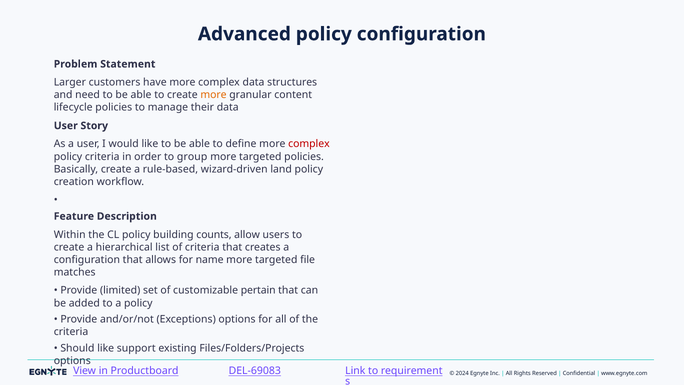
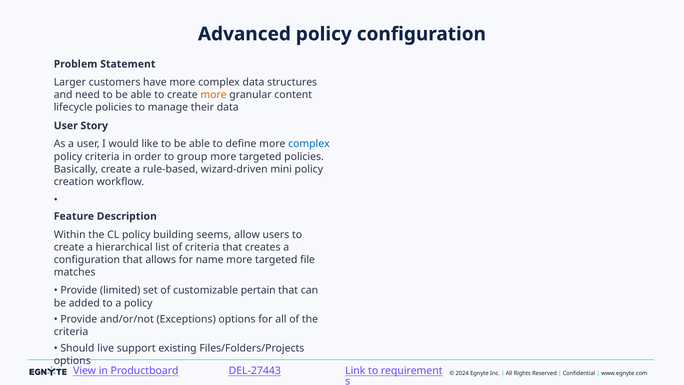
complex at (309, 144) colour: red -> blue
land: land -> mini
counts: counts -> seems
Should like: like -> live
DEL-69083: DEL-69083 -> DEL-27443
